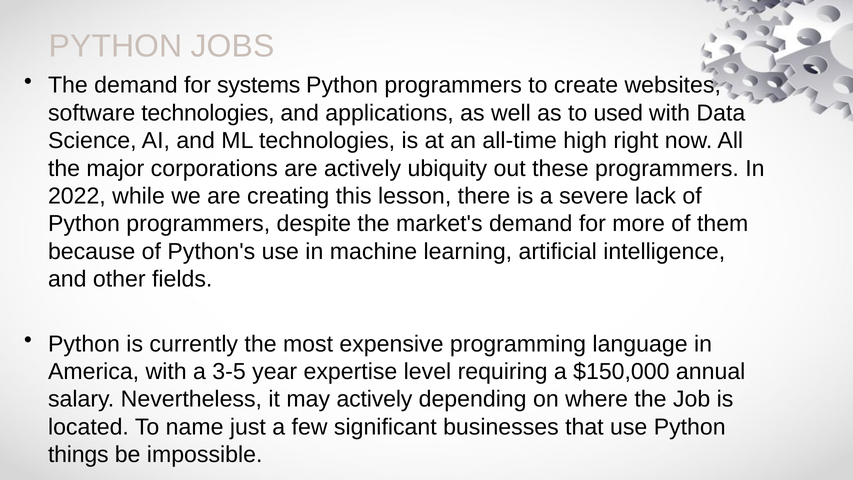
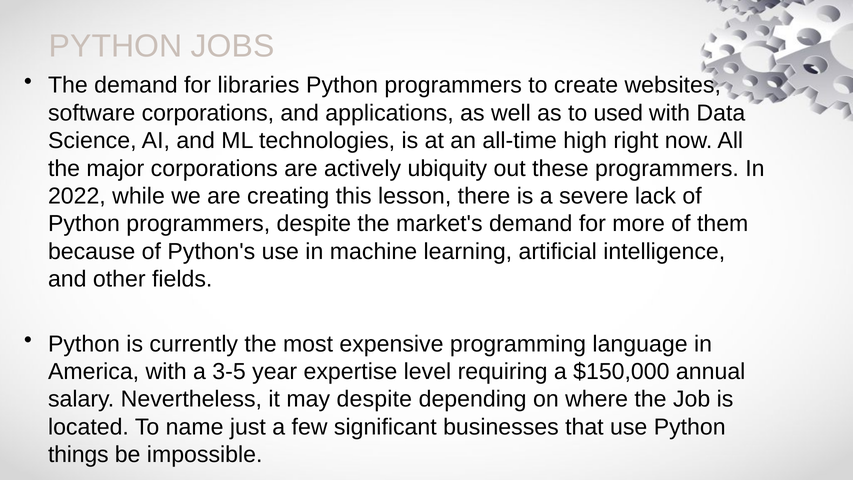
systems: systems -> libraries
software technologies: technologies -> corporations
may actively: actively -> despite
